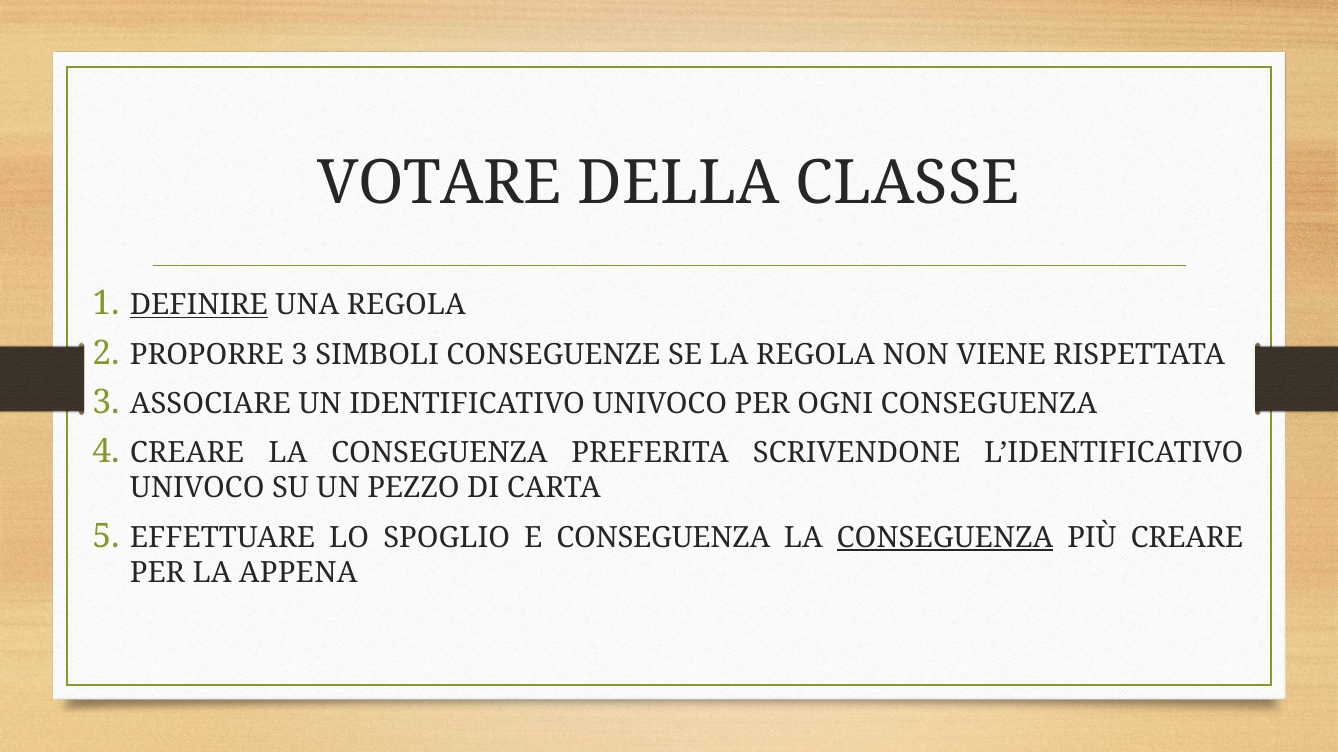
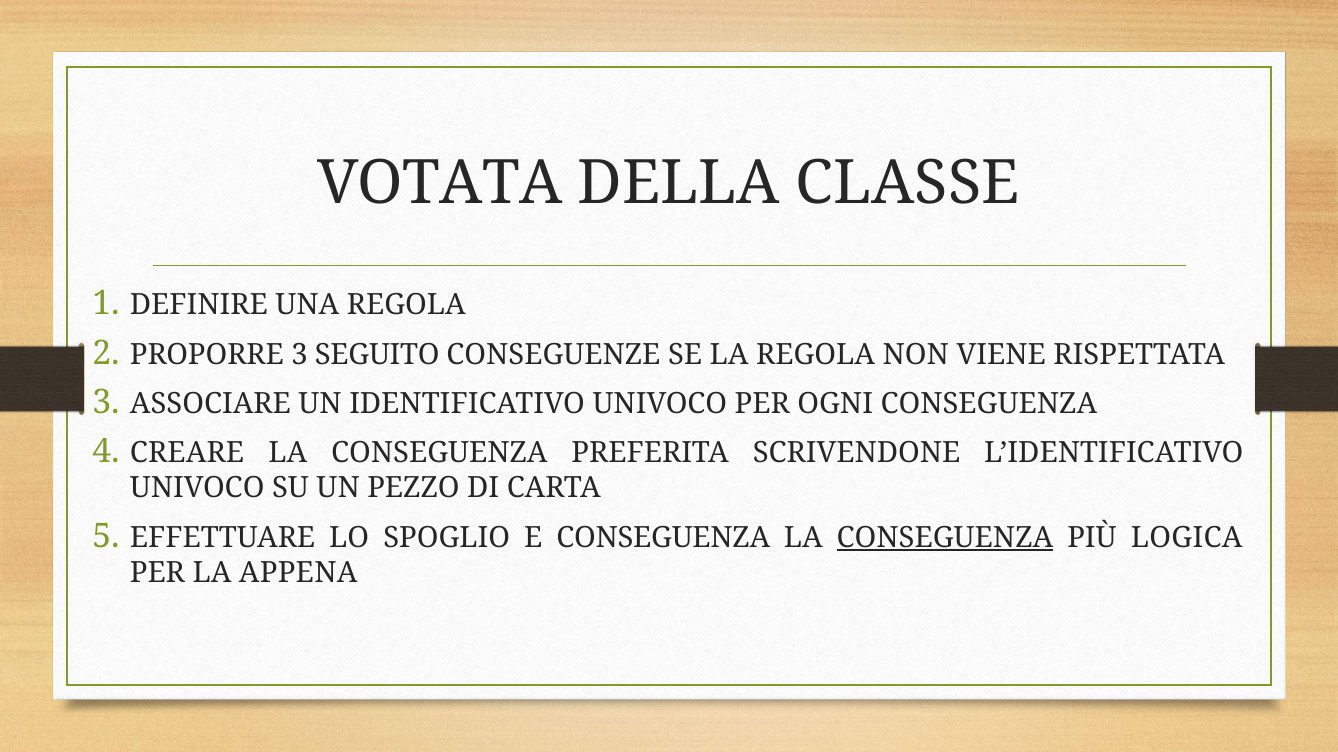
VOTARE: VOTARE -> VOTATA
DEFINIRE underline: present -> none
SIMBOLI: SIMBOLI -> SEGUITO
PIÙ CREARE: CREARE -> LOGICA
